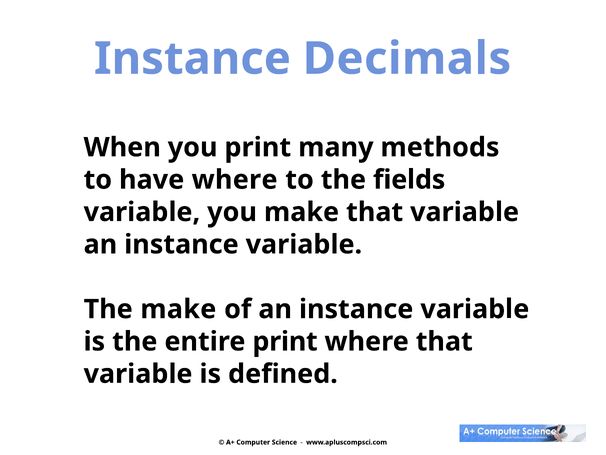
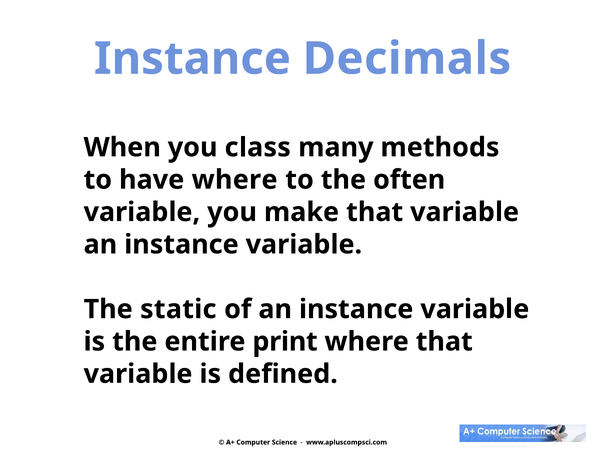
you print: print -> class
fields: fields -> often
The make: make -> static
